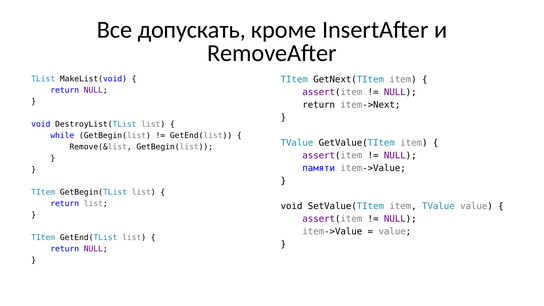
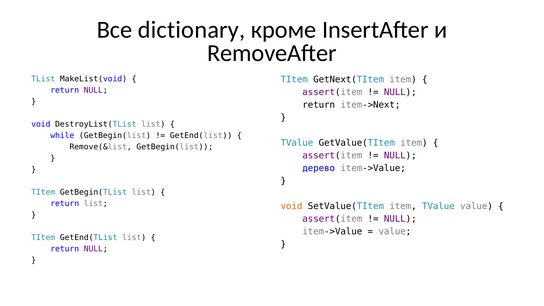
допускать: допускать -> dictionary
памяти: памяти -> дерево
void at (292, 206) colour: black -> orange
